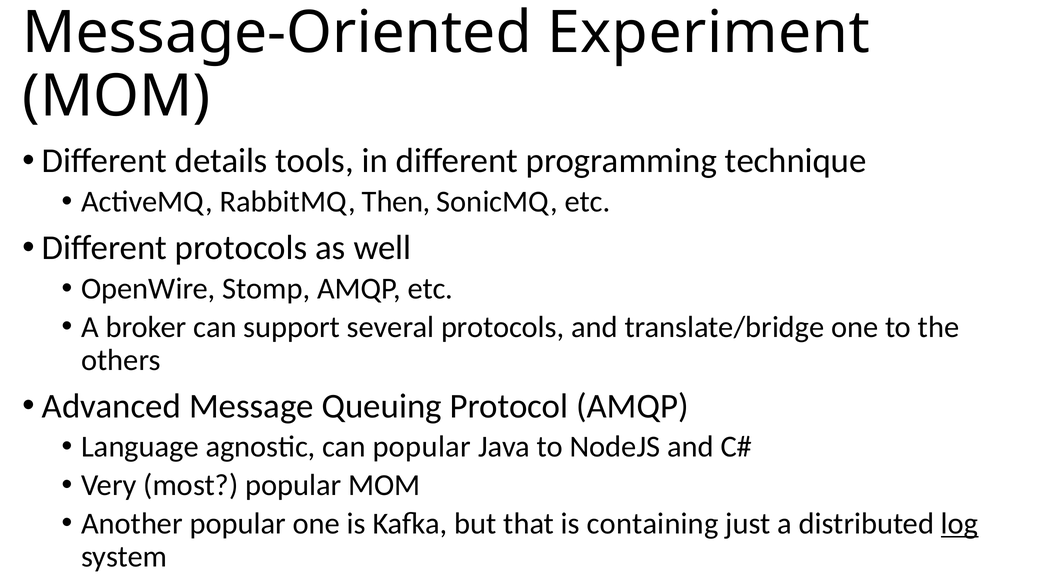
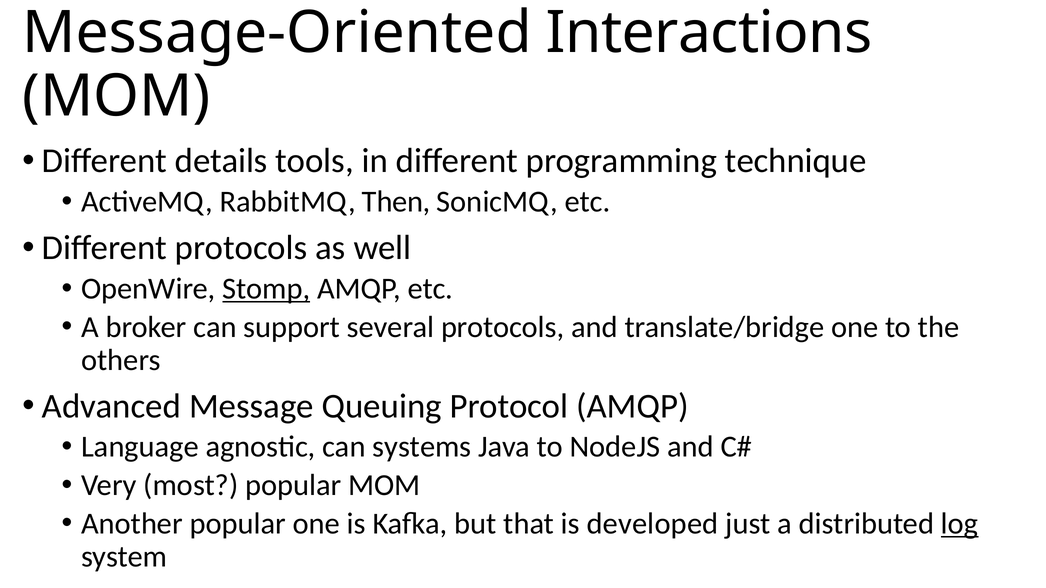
Experiment: Experiment -> Interactions
Stomp underline: none -> present
can popular: popular -> systems
containing: containing -> developed
